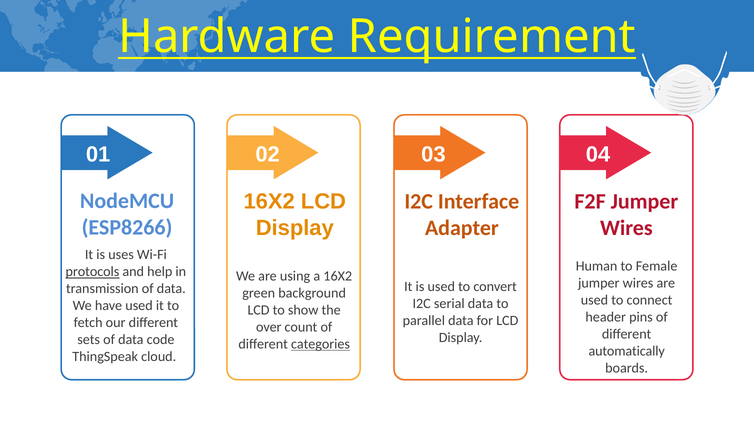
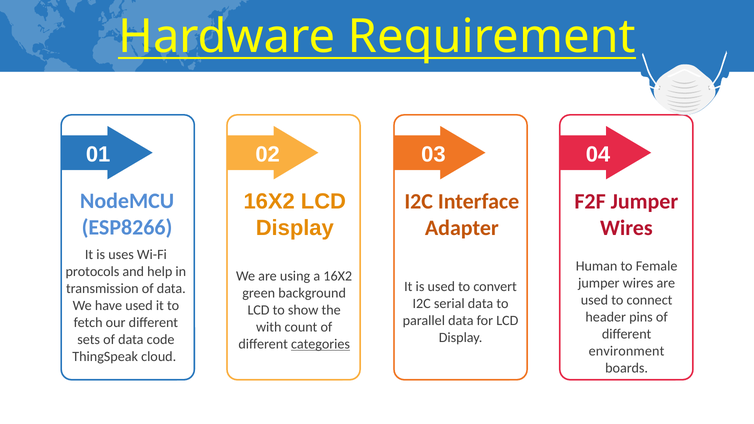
protocols underline: present -> none
over: over -> with
automatically: automatically -> environment
